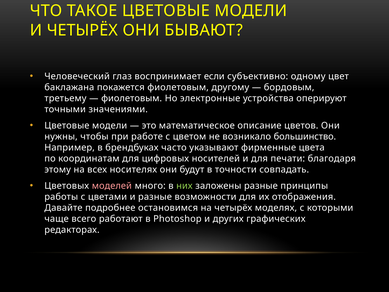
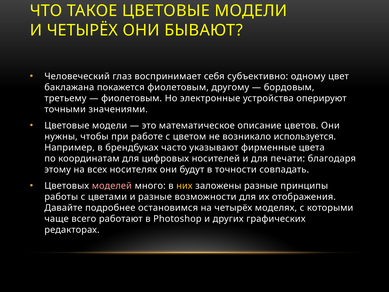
если: если -> себя
большинство: большинство -> используется
них colour: light green -> yellow
